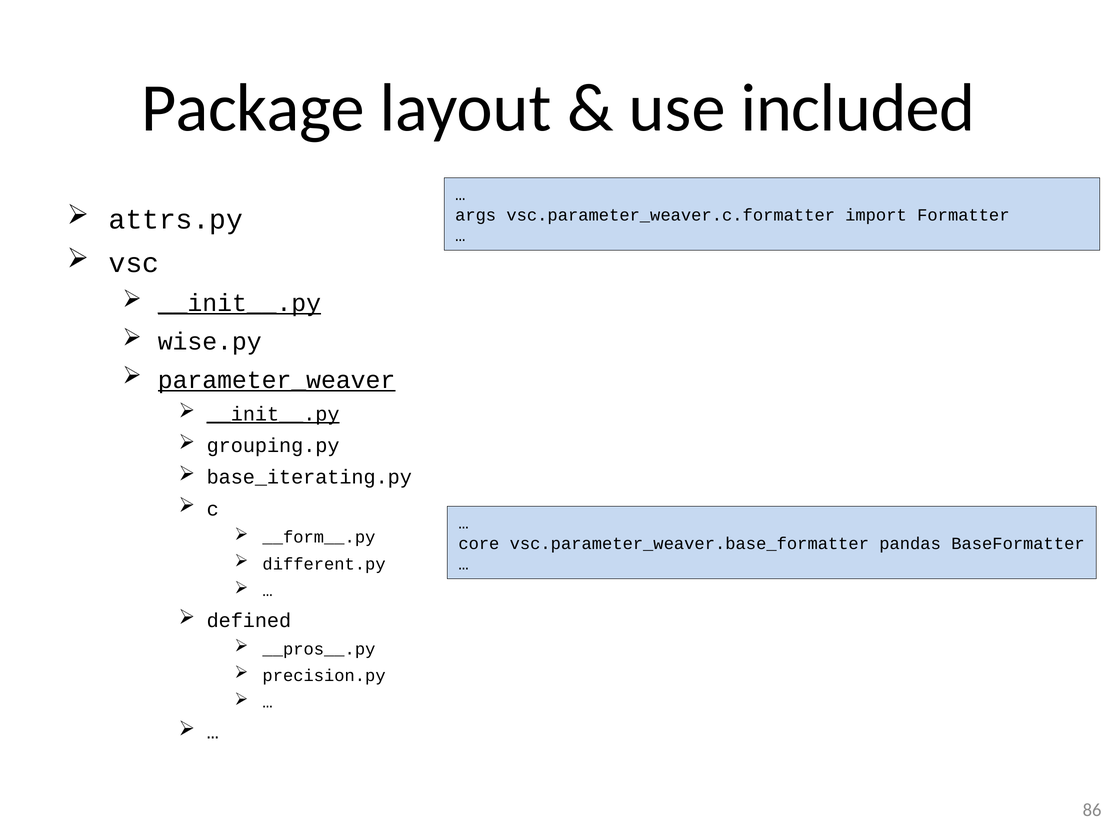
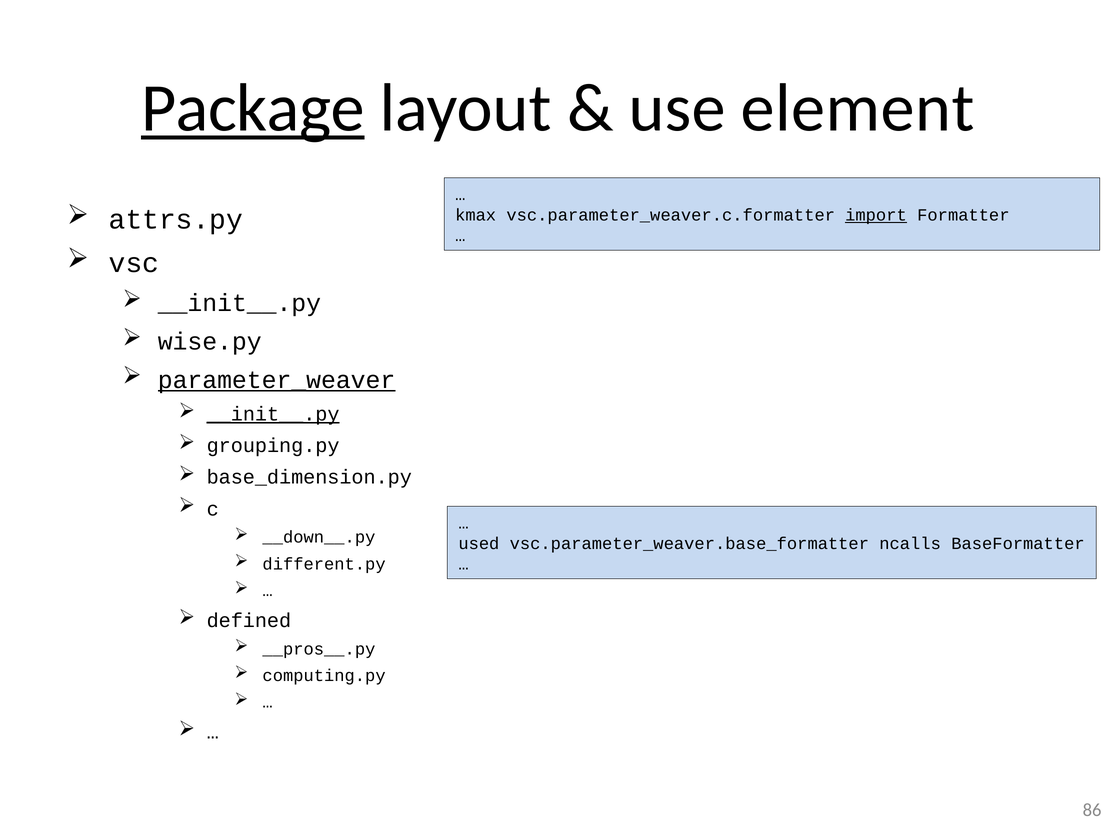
Package underline: none -> present
included: included -> element
args: args -> kmax
import underline: none -> present
__init__.py at (239, 303) underline: present -> none
base_iterating.py: base_iterating.py -> base_dimension.py
__form__.py: __form__.py -> __down__.py
core: core -> used
pandas: pandas -> ncalls
precision.py: precision.py -> computing.py
